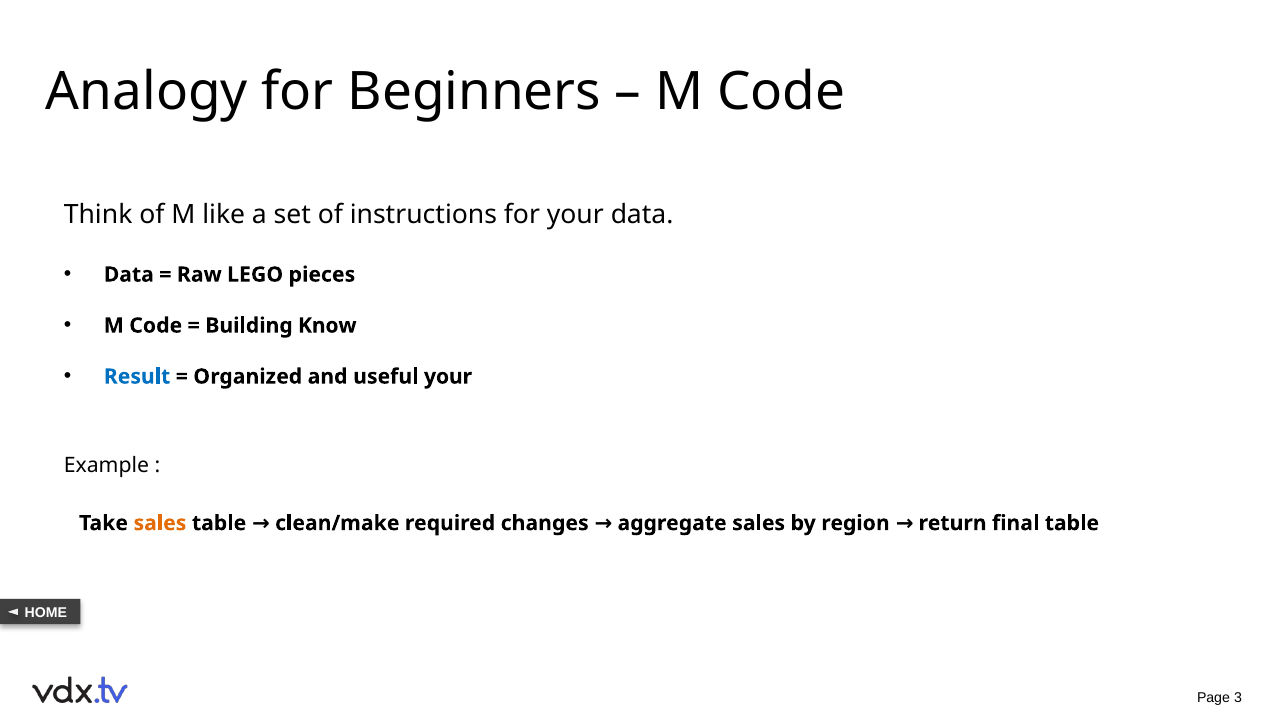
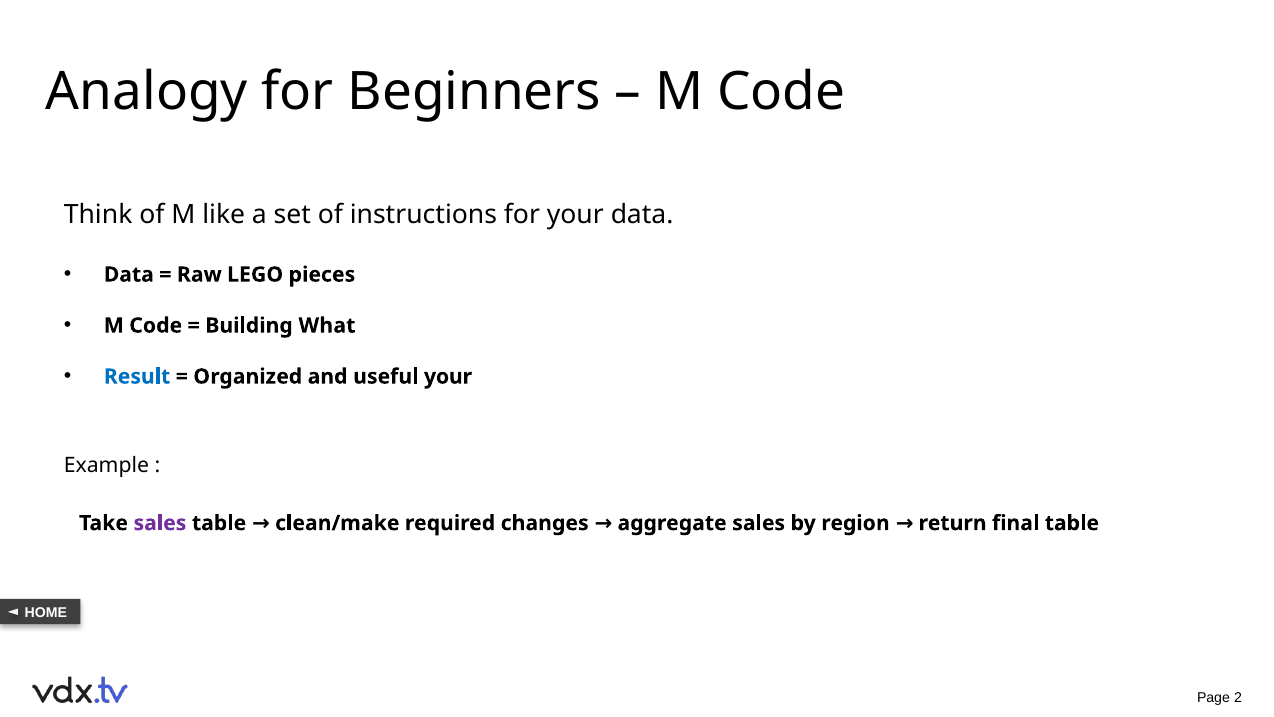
Know: Know -> What
sales at (160, 523) colour: orange -> purple
3: 3 -> 2
